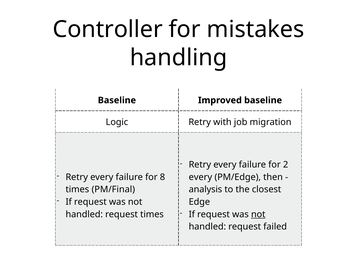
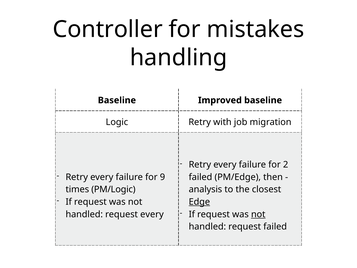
8: 8 -> 9
every at (200, 177): every -> failed
PM/Final: PM/Final -> PM/Logic
Edge underline: none -> present
request times: times -> every
